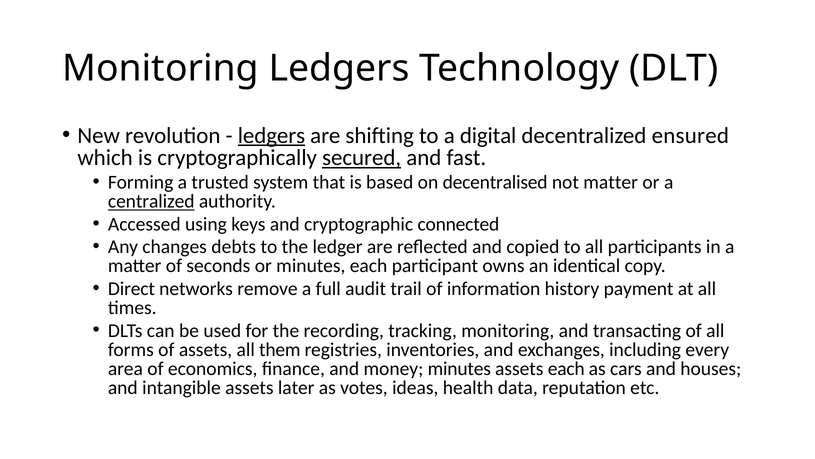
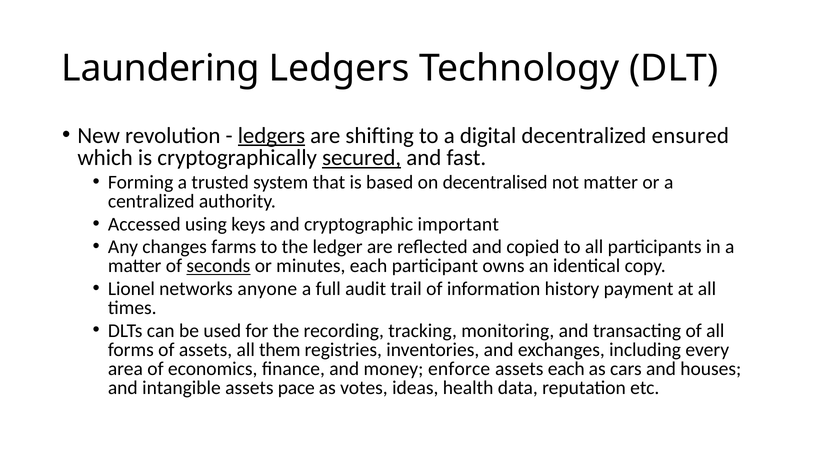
Monitoring at (161, 68): Monitoring -> Laundering
centralized underline: present -> none
connected: connected -> important
debts: debts -> farms
seconds underline: none -> present
Direct: Direct -> Lionel
remove: remove -> anyone
money minutes: minutes -> enforce
later: later -> pace
